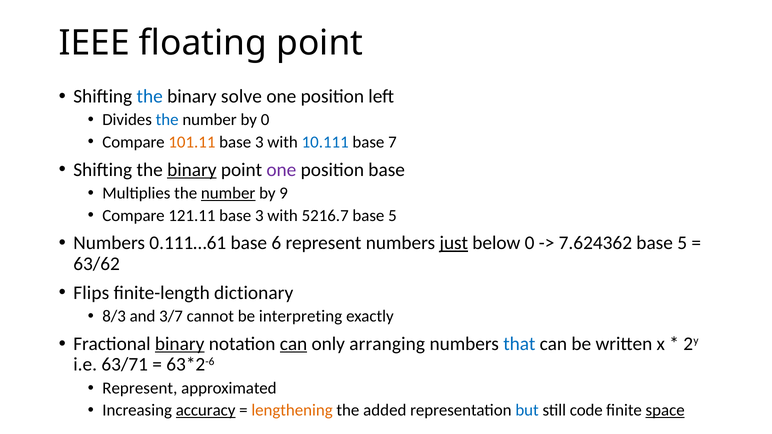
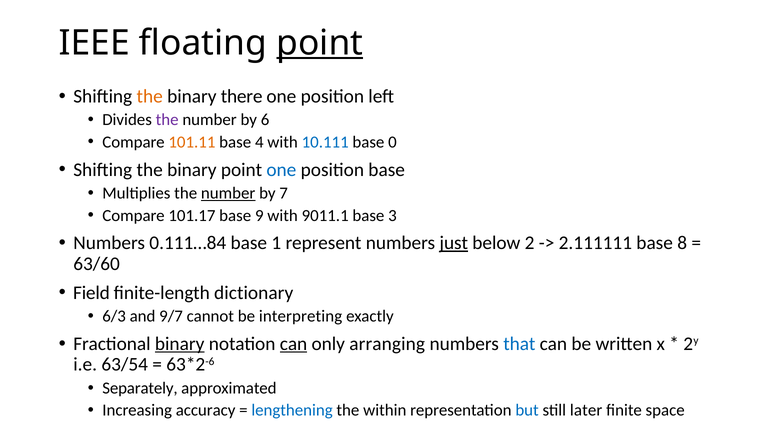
point at (320, 43) underline: none -> present
the at (150, 96) colour: blue -> orange
solve: solve -> there
the at (167, 120) colour: blue -> purple
by 0: 0 -> 6
3 at (259, 142): 3 -> 4
7: 7 -> 0
binary at (192, 170) underline: present -> none
one at (281, 170) colour: purple -> blue
9: 9 -> 7
121.11: 121.11 -> 101.17
3 at (259, 216): 3 -> 9
5216.7: 5216.7 -> 9011.1
5 at (392, 216): 5 -> 3
0.111…61: 0.111…61 -> 0.111…84
6: 6 -> 1
below 0: 0 -> 2
7.624362: 7.624362 -> 2.111111
5 at (682, 243): 5 -> 8
63/62: 63/62 -> 63/60
Flips: Flips -> Field
8/3: 8/3 -> 6/3
3/7: 3/7 -> 9/7
63/71: 63/71 -> 63/54
Represent at (140, 388): Represent -> Separately
accuracy underline: present -> none
lengthening colour: orange -> blue
added: added -> within
code: code -> later
space underline: present -> none
